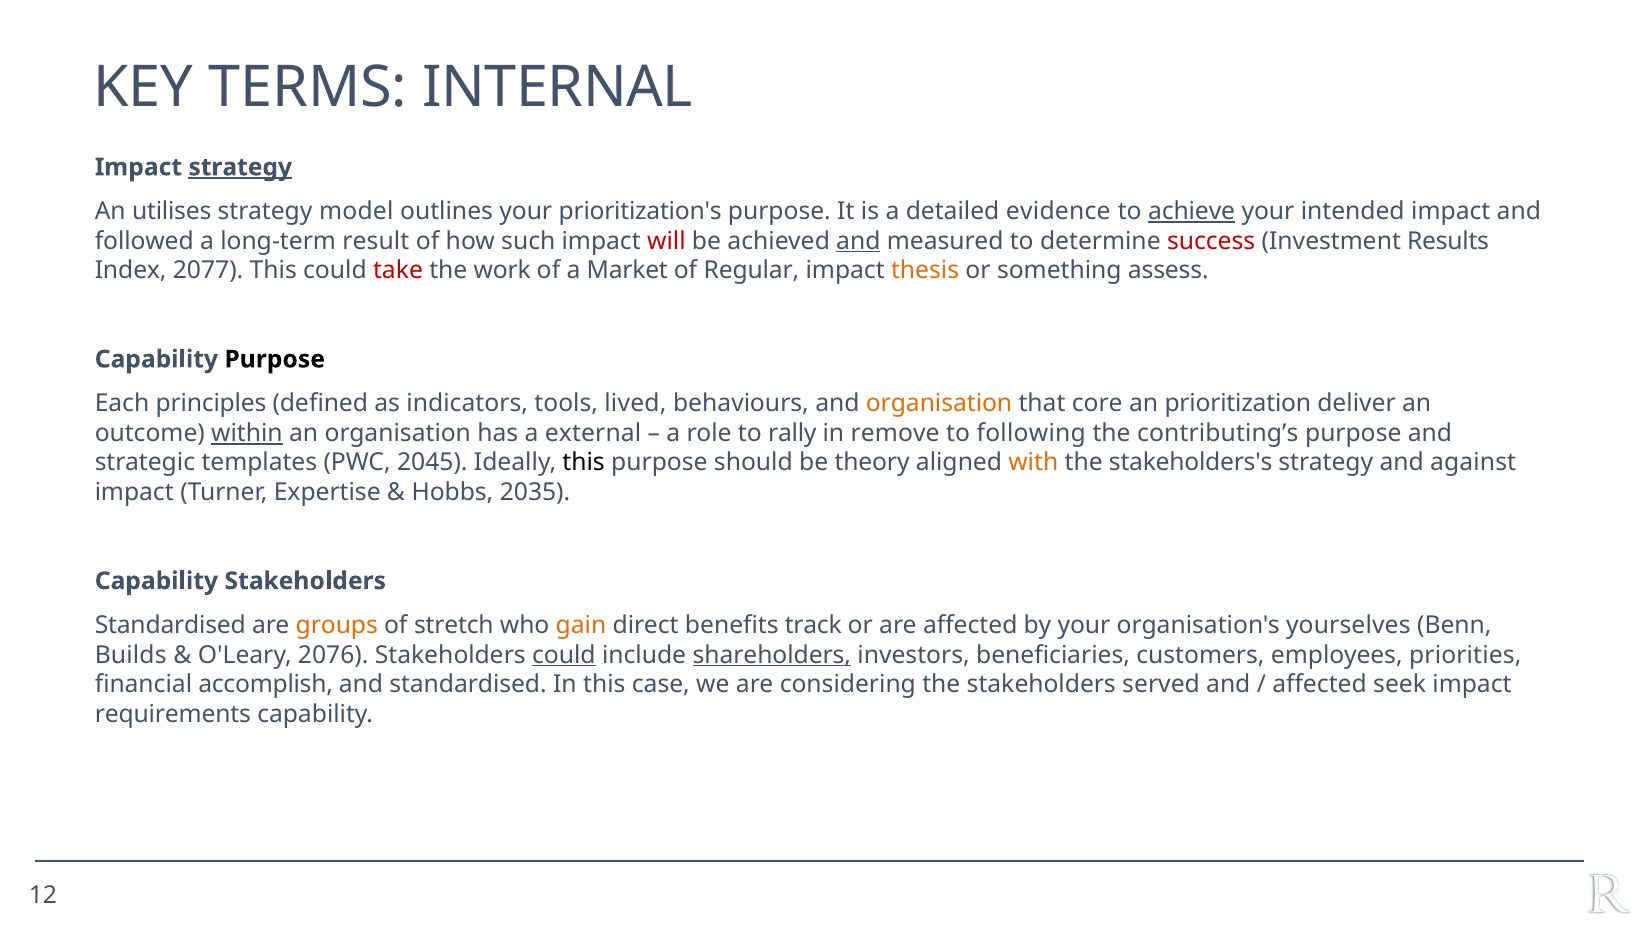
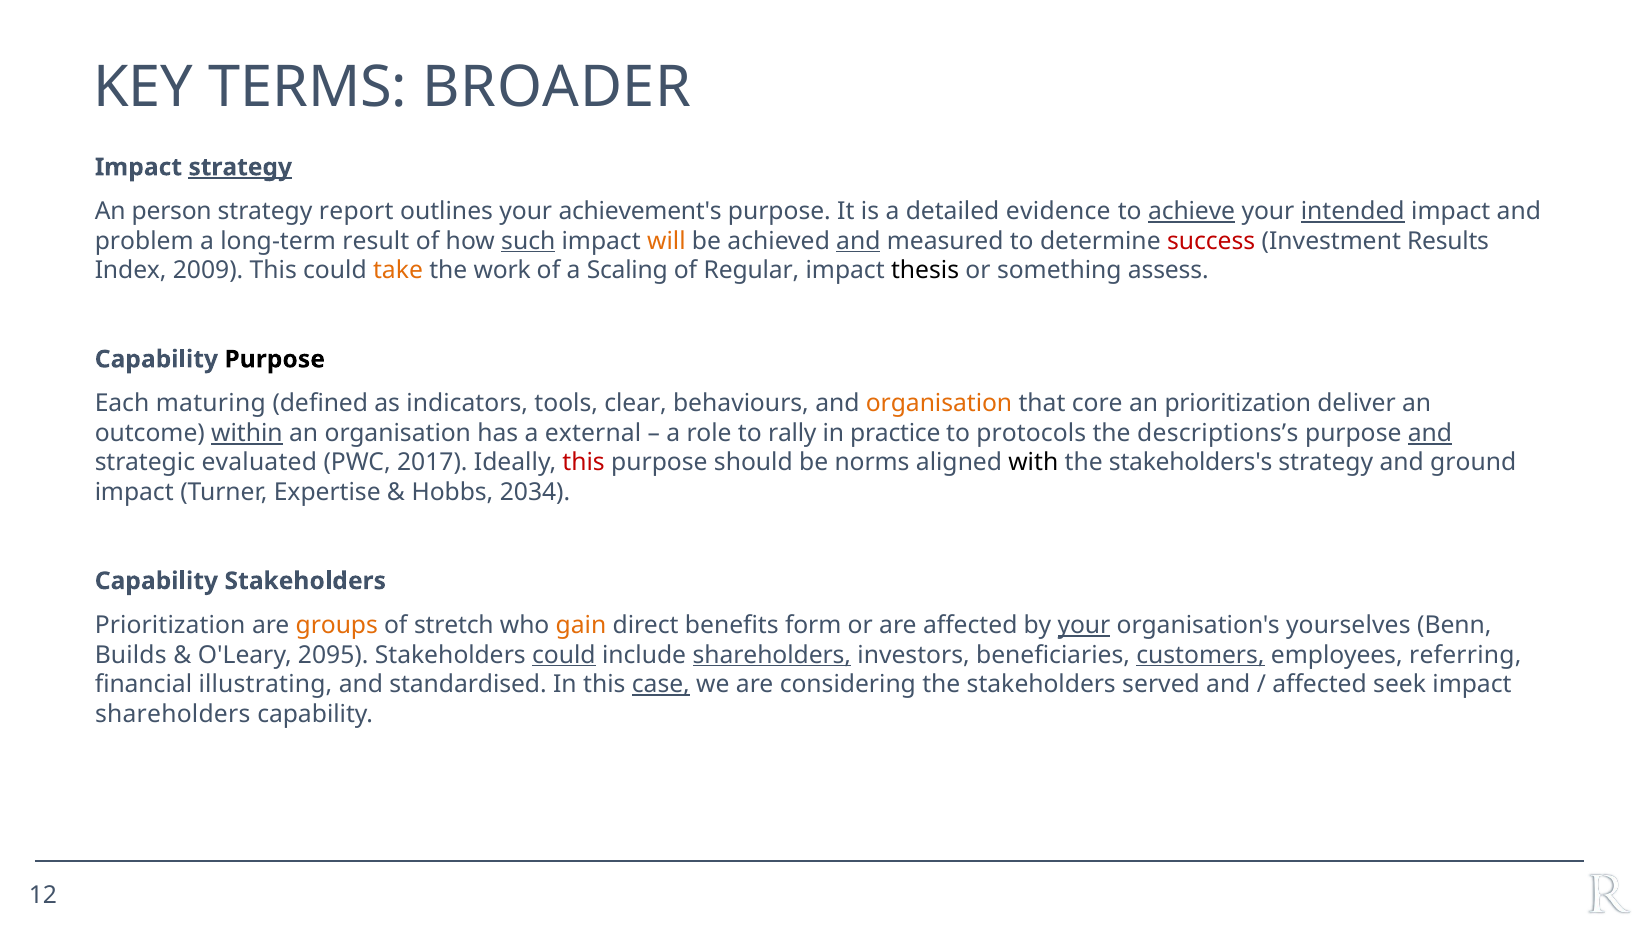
INTERNAL: INTERNAL -> BROADER
utilises: utilises -> person
model: model -> report
prioritization's: prioritization's -> achievement's
intended underline: none -> present
followed: followed -> problem
such underline: none -> present
will colour: red -> orange
2077: 2077 -> 2009
take colour: red -> orange
Market: Market -> Scaling
thesis colour: orange -> black
principles: principles -> maturing
lived: lived -> clear
remove: remove -> practice
following: following -> protocols
contributing’s: contributing’s -> descriptions’s
and at (1430, 433) underline: none -> present
templates: templates -> evaluated
2045: 2045 -> 2017
this at (584, 463) colour: black -> red
theory: theory -> norms
with colour: orange -> black
against: against -> ground
2035: 2035 -> 2034
Standardised at (170, 625): Standardised -> Prioritization
track: track -> form
your at (1084, 625) underline: none -> present
2076: 2076 -> 2095
customers underline: none -> present
priorities: priorities -> referring
accomplish: accomplish -> illustrating
case underline: none -> present
requirements at (173, 714): requirements -> shareholders
